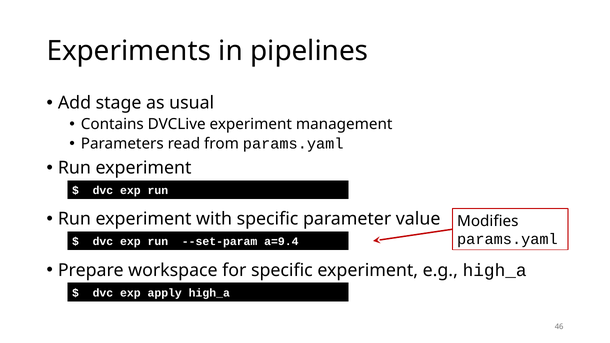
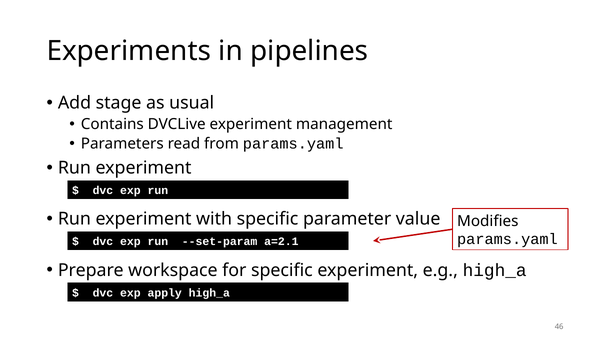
a=9.4: a=9.4 -> a=2.1
